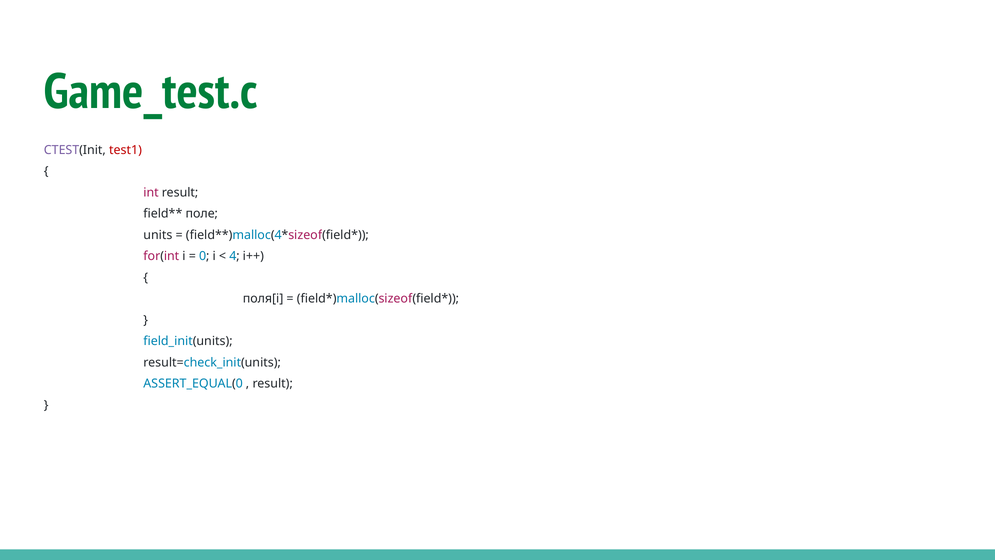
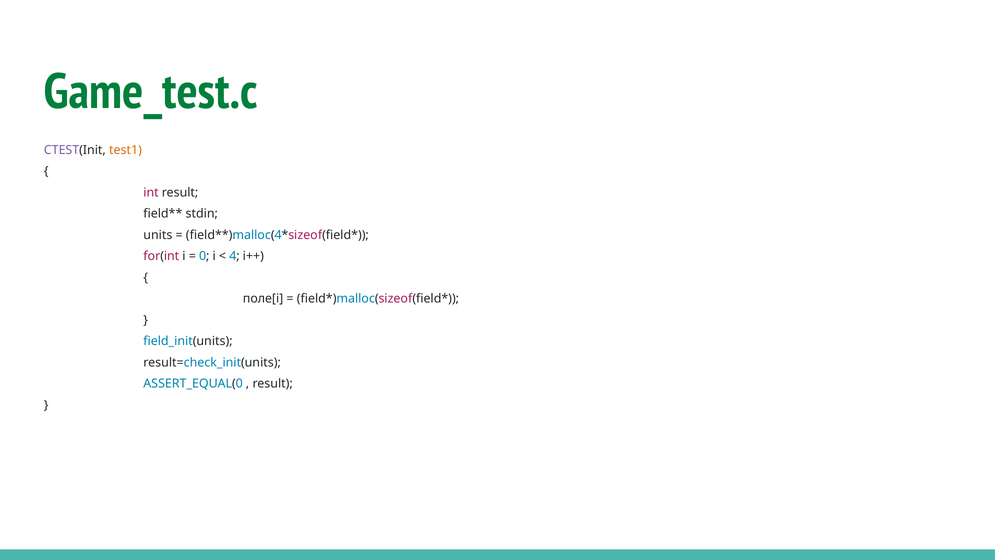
test1 colour: red -> orange
поле: поле -> stdin
поля[i: поля[i -> поле[i
